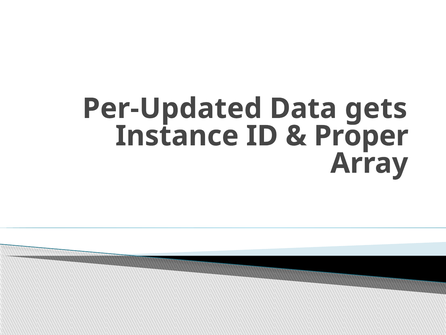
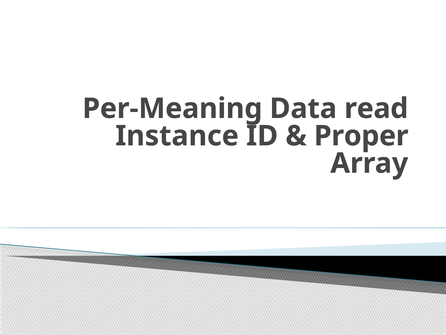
Per-Updated: Per-Updated -> Per-Meaning
gets: gets -> read
